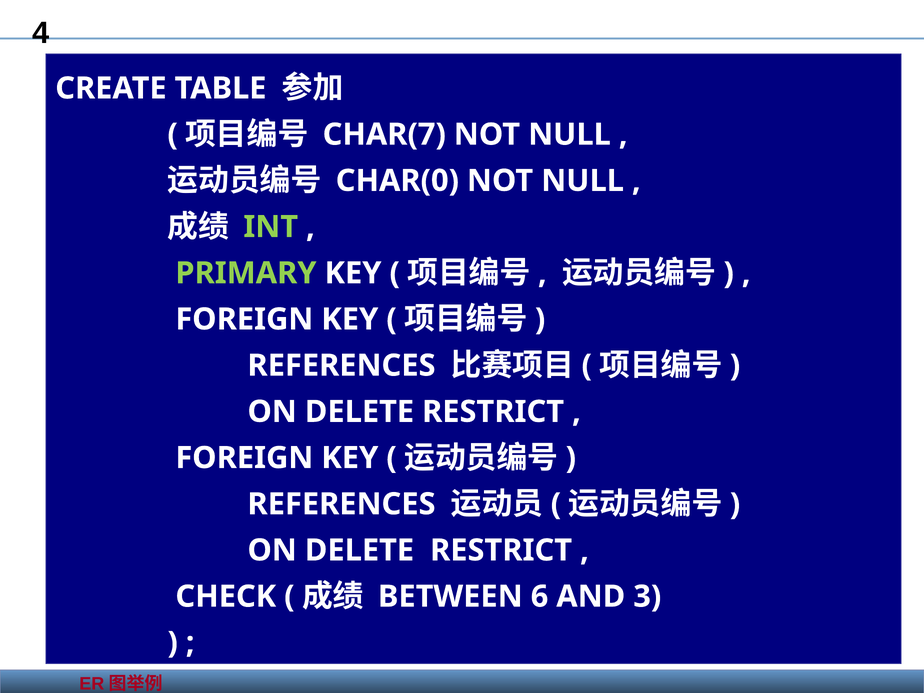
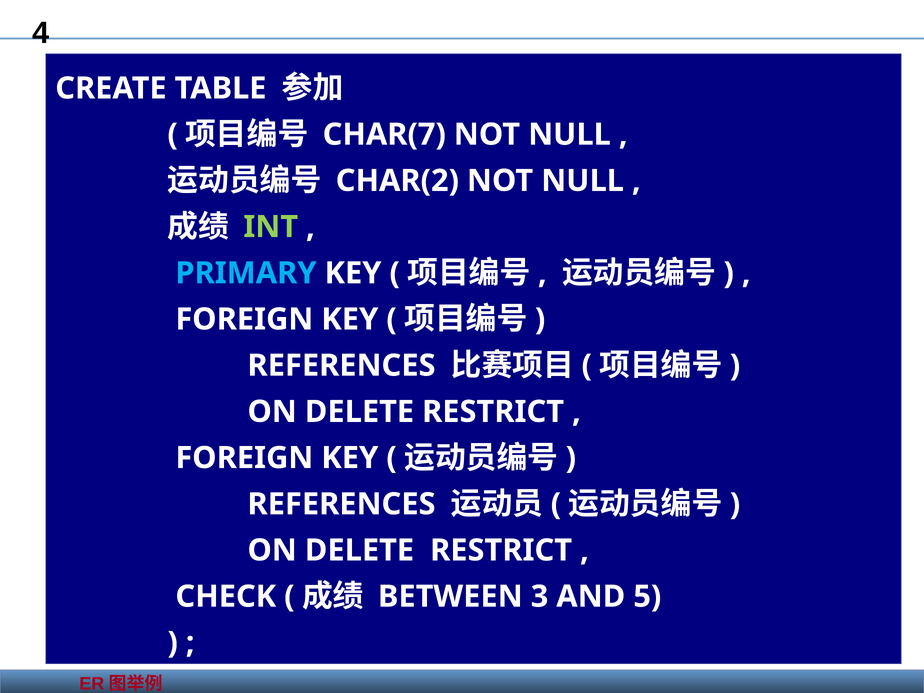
CHAR(0: CHAR(0 -> CHAR(2
PRIMARY colour: light green -> light blue
6: 6 -> 3
3: 3 -> 5
